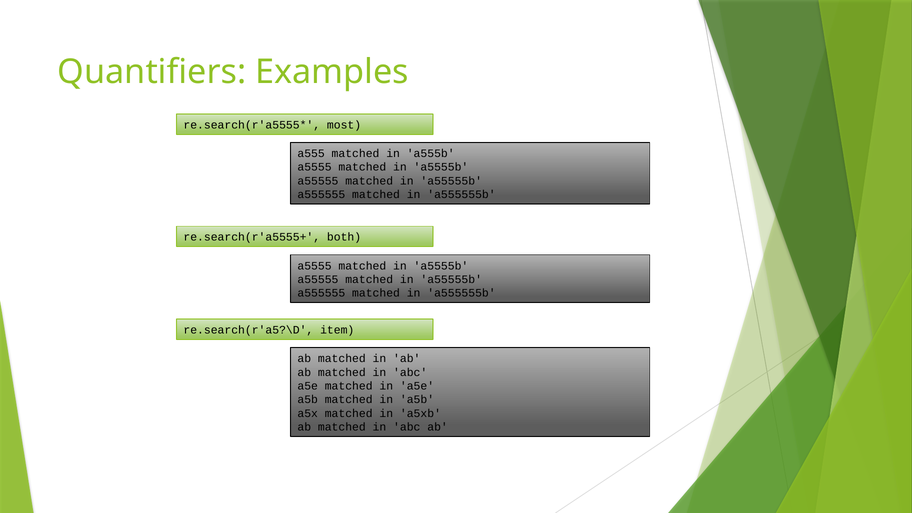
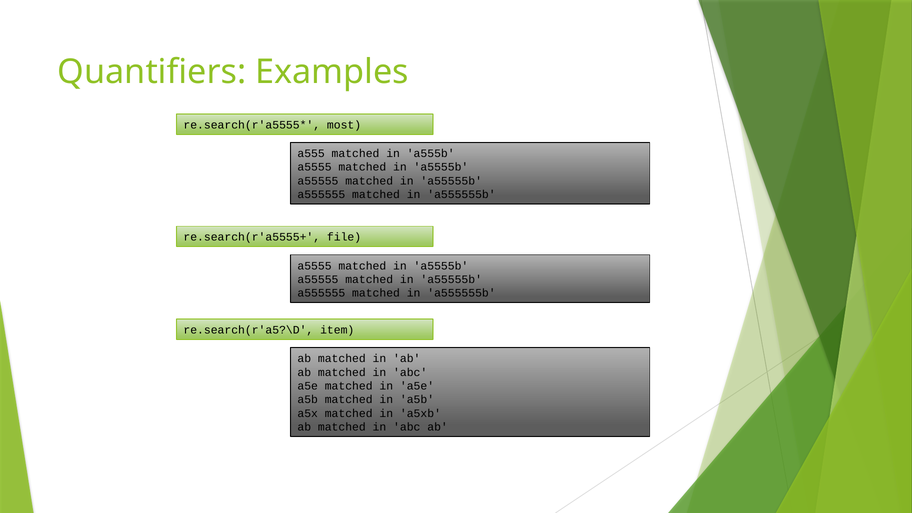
both: both -> file
